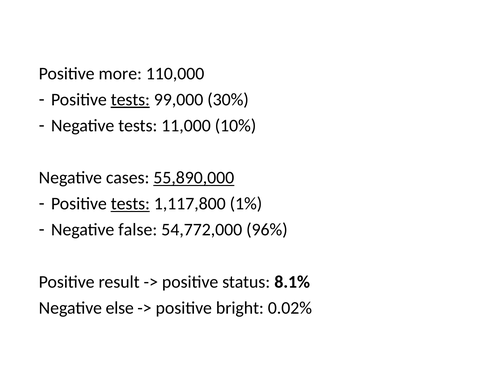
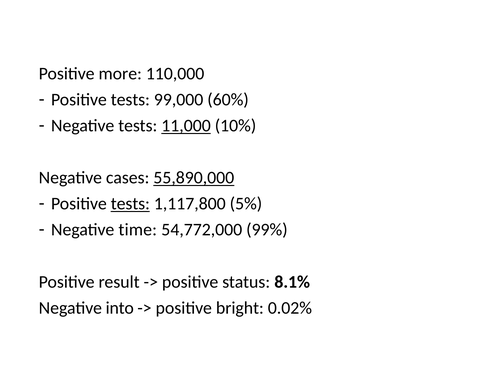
tests at (130, 100) underline: present -> none
30%: 30% -> 60%
11,000 underline: none -> present
1%: 1% -> 5%
false: false -> time
96%: 96% -> 99%
else: else -> into
